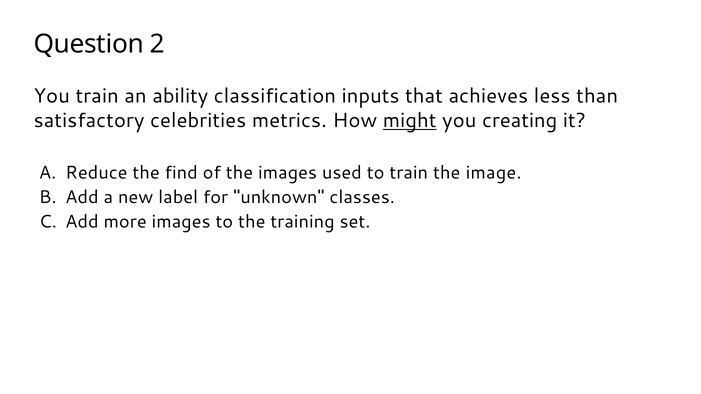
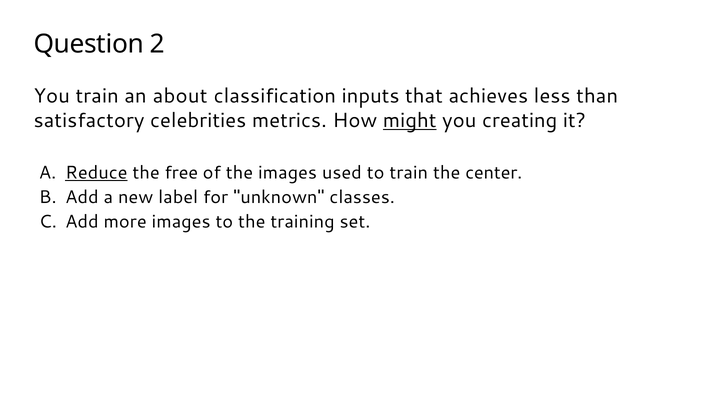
ability: ability -> about
Reduce underline: none -> present
find: find -> free
image: image -> center
